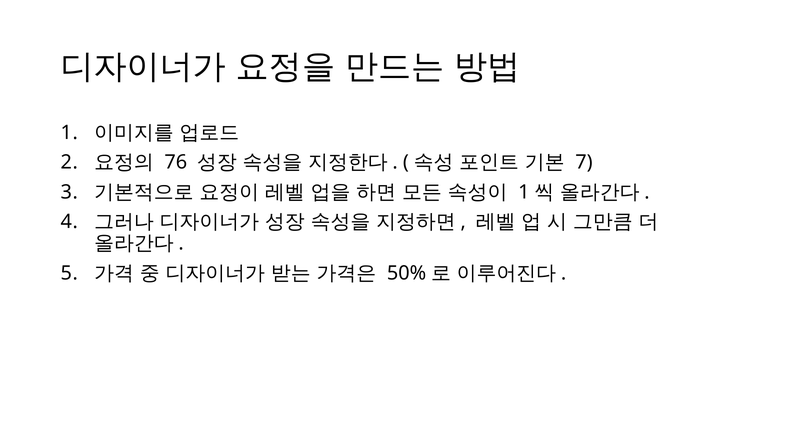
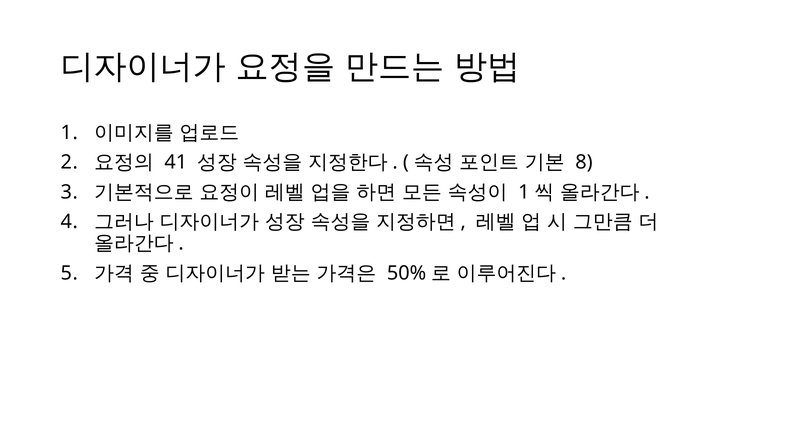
76: 76 -> 41
7: 7 -> 8
